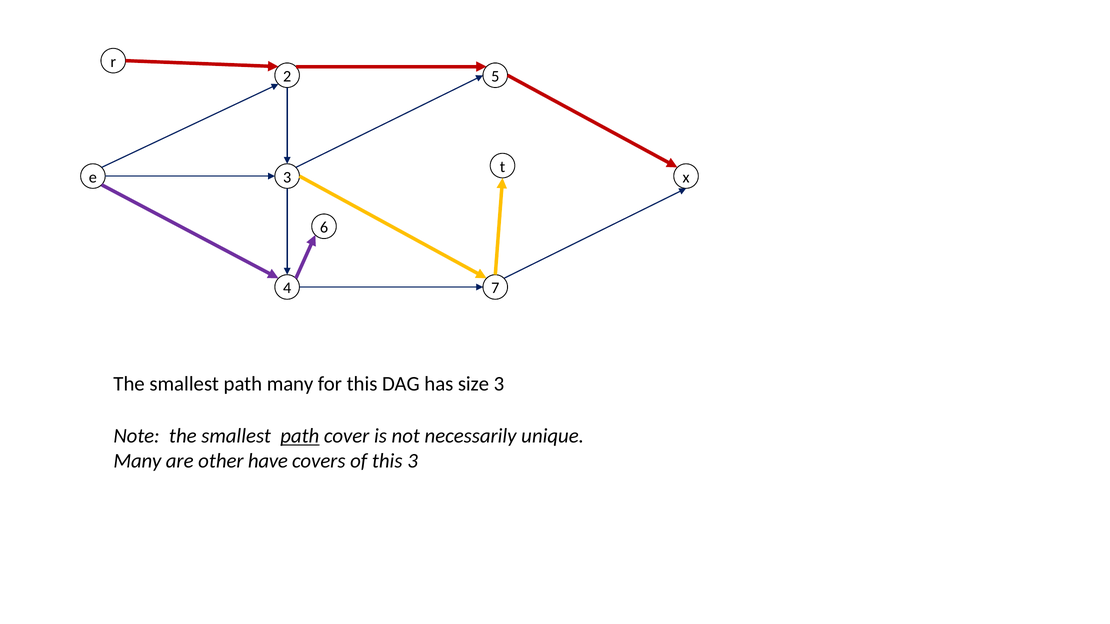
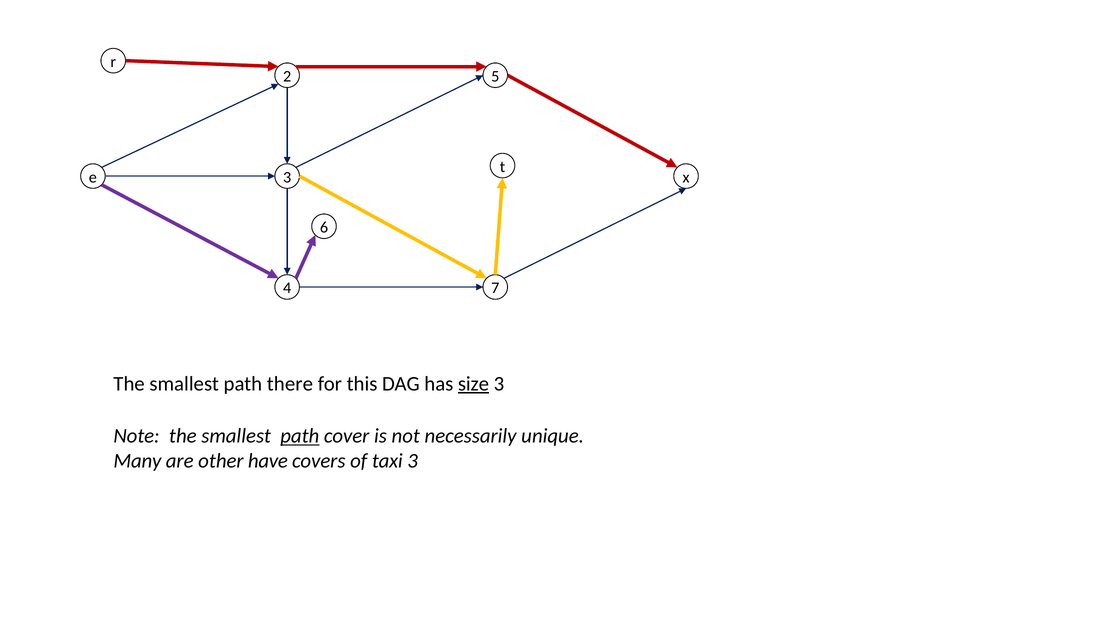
path many: many -> there
size underline: none -> present
of this: this -> taxi
